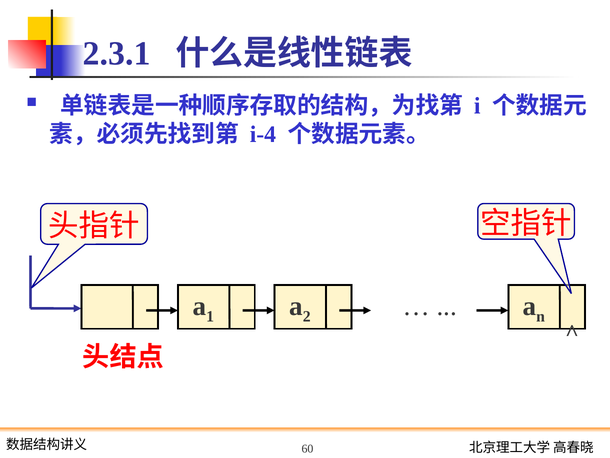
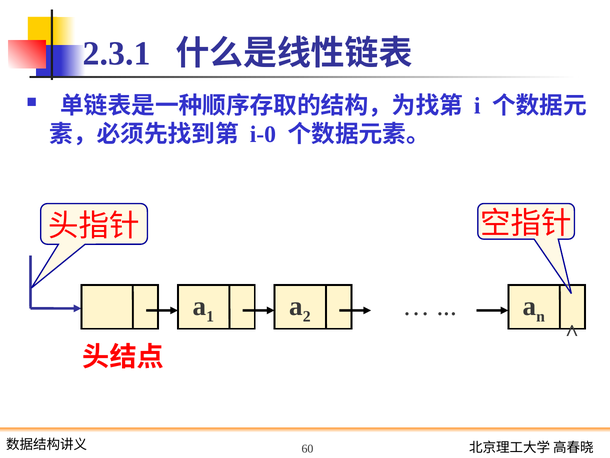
i-4: i-4 -> i-0
